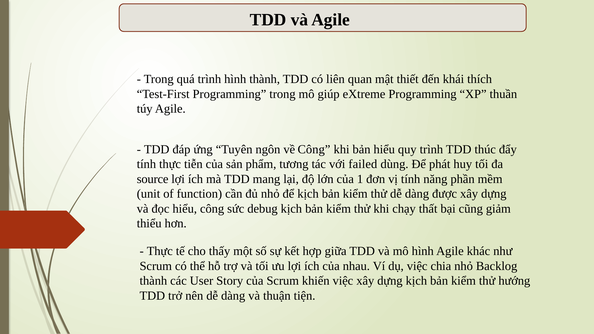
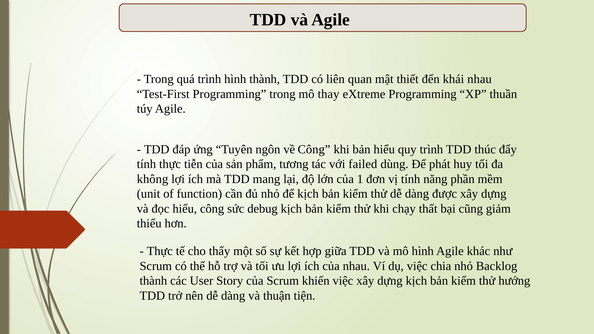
khái thích: thích -> nhau
giúp: giúp -> thay
source: source -> không
